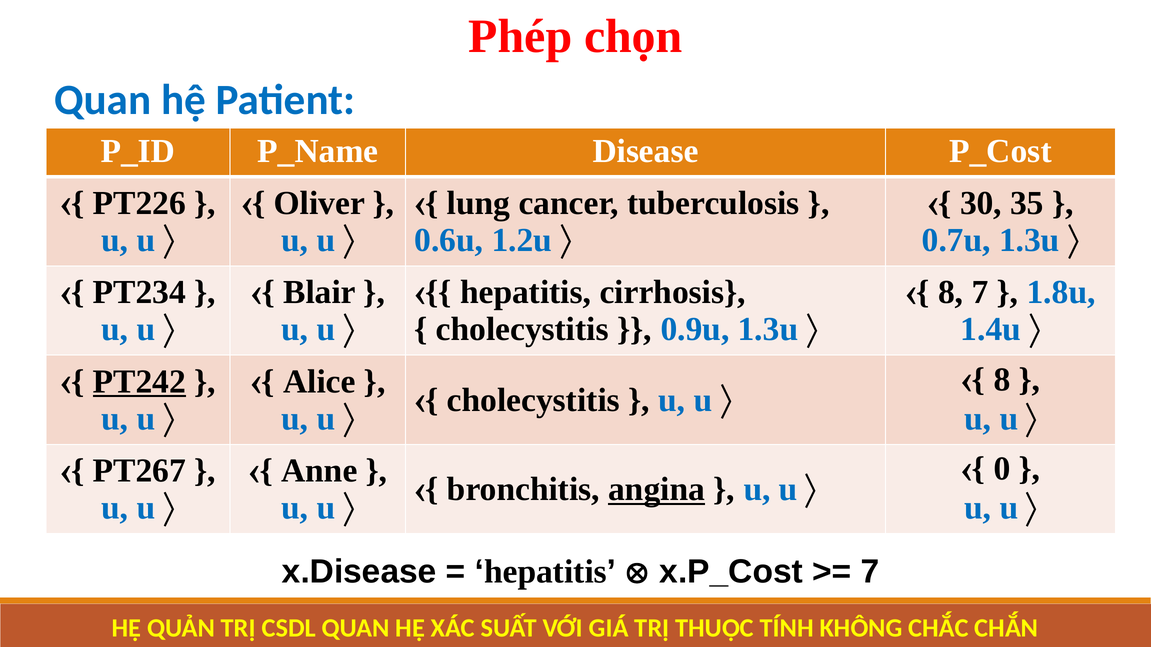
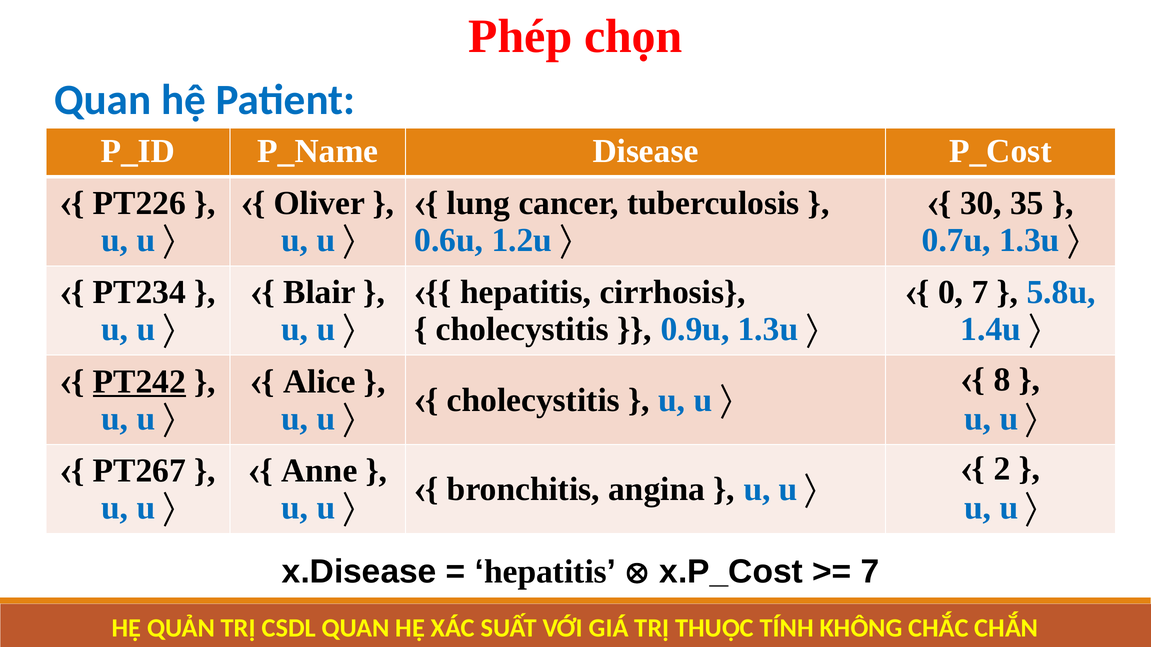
8 at (951, 292): 8 -> 0
1.8u: 1.8u -> 5.8u
0: 0 -> 2
angina underline: present -> none
